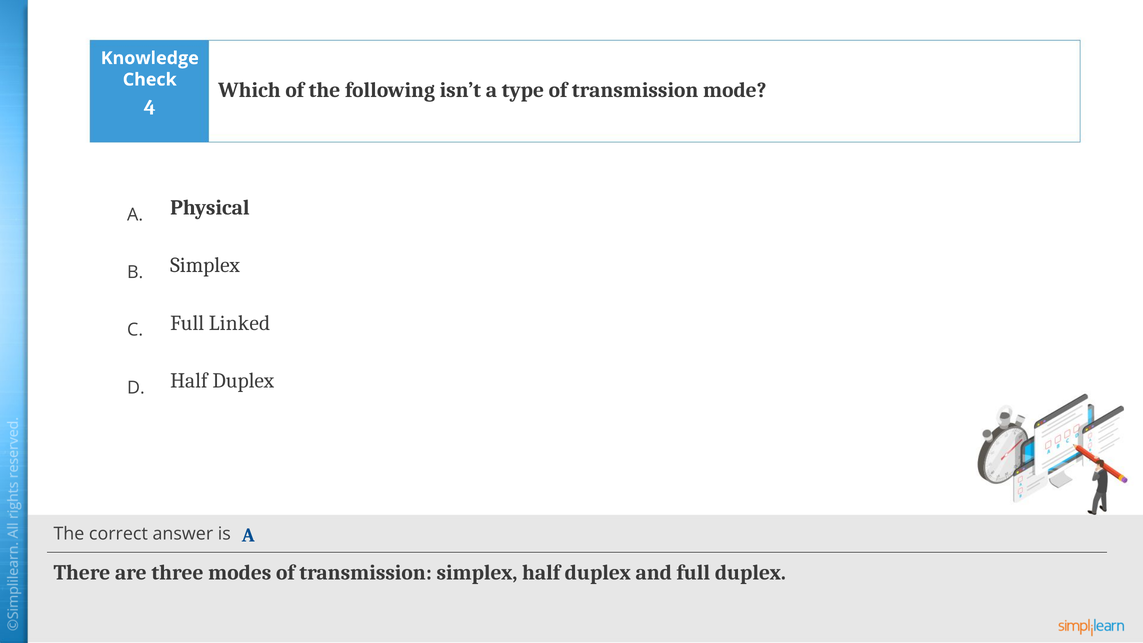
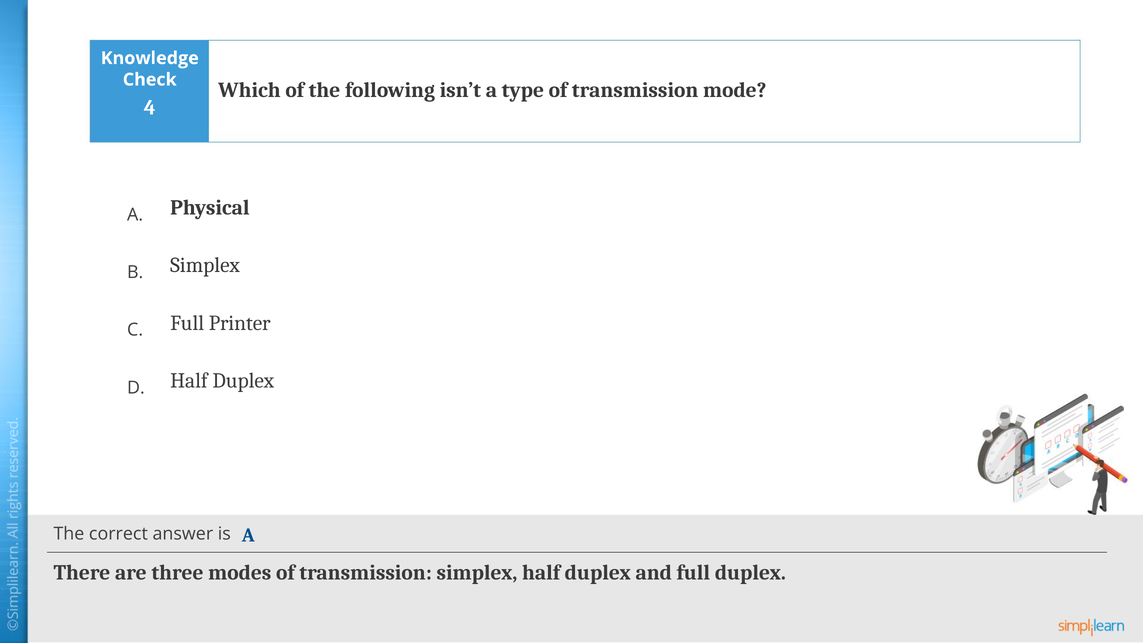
Linked: Linked -> Printer
